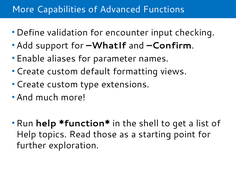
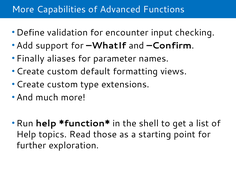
Enable: Enable -> Finally
